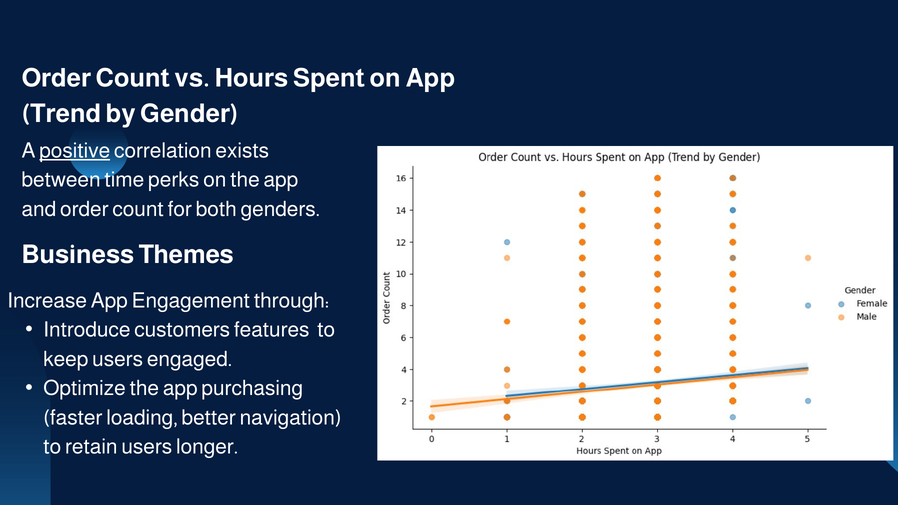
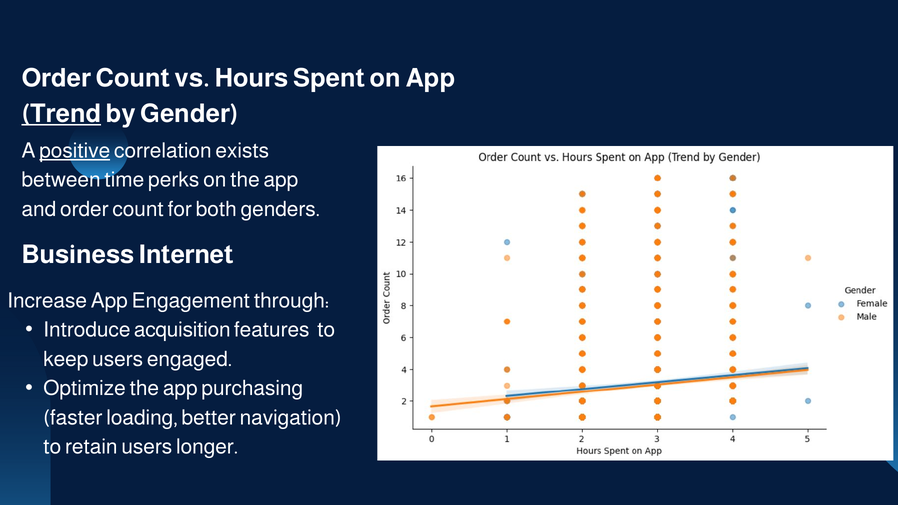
Trend underline: none -> present
Themes: Themes -> Internet
customers: customers -> acquisition
